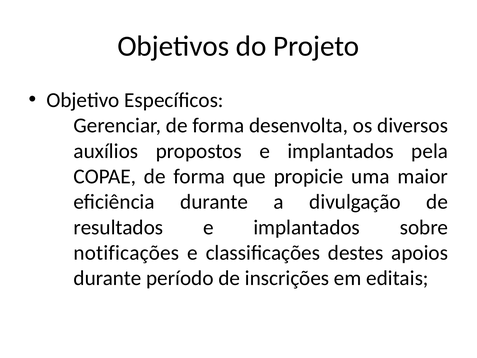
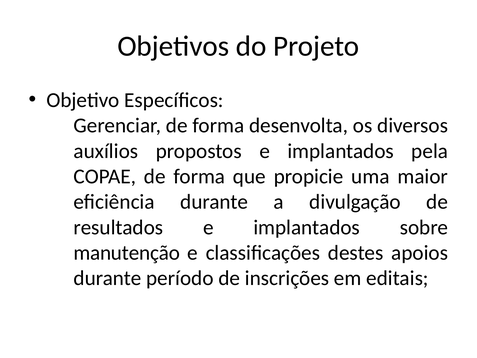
notificações: notificações -> manutenção
